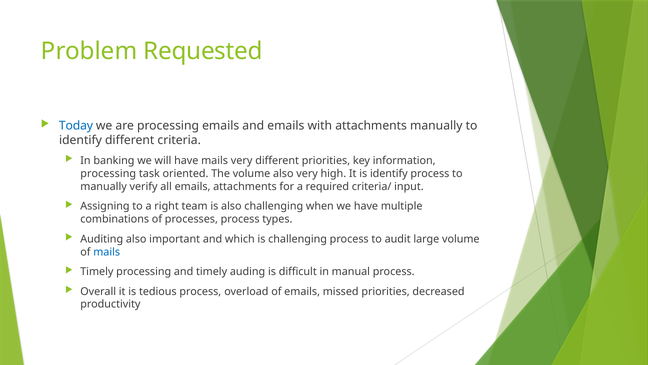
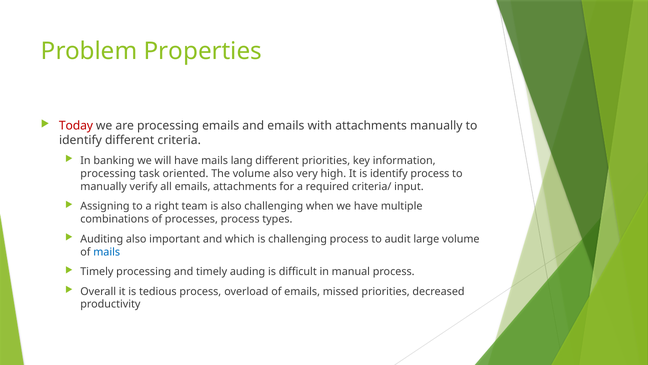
Requested: Requested -> Properties
Today colour: blue -> red
mails very: very -> lang
